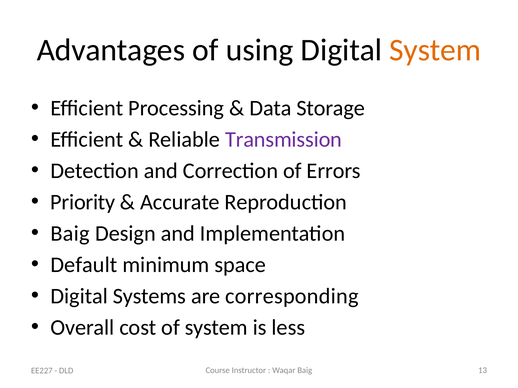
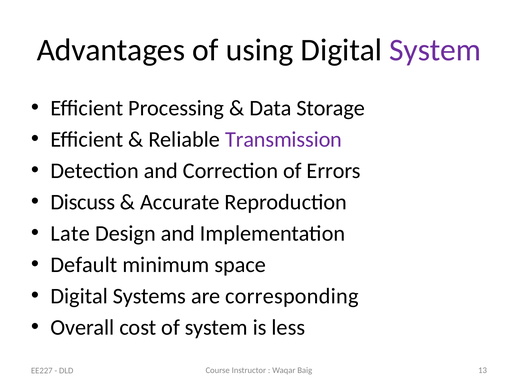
System at (435, 50) colour: orange -> purple
Priority: Priority -> Discuss
Baig at (70, 234): Baig -> Late
